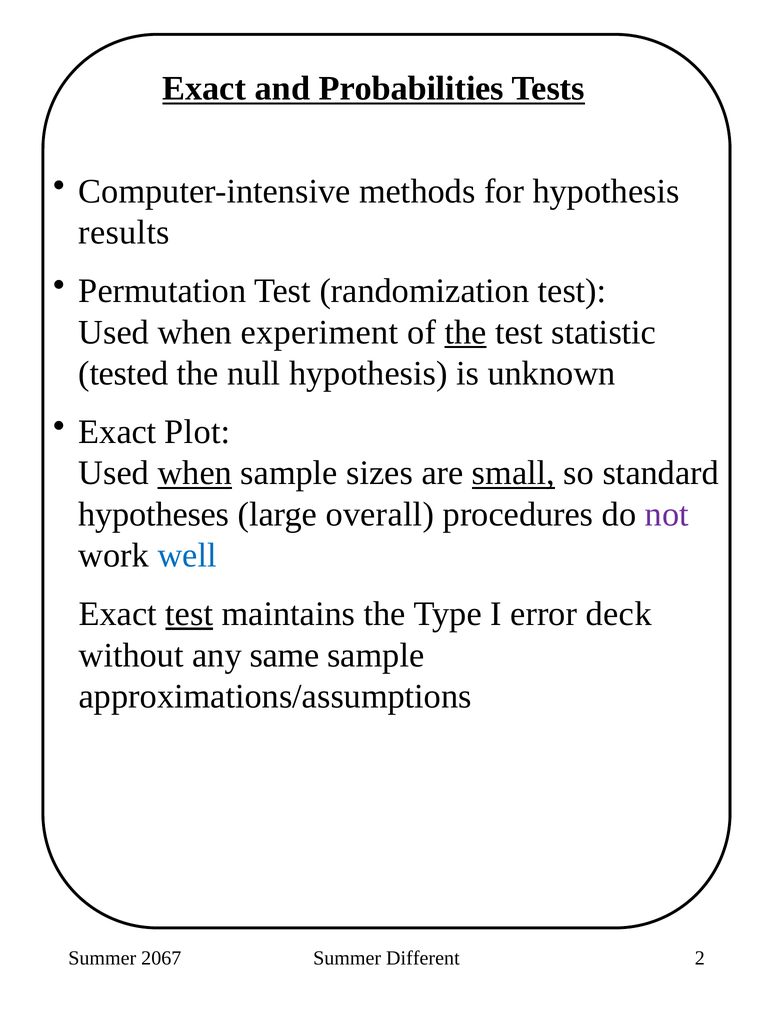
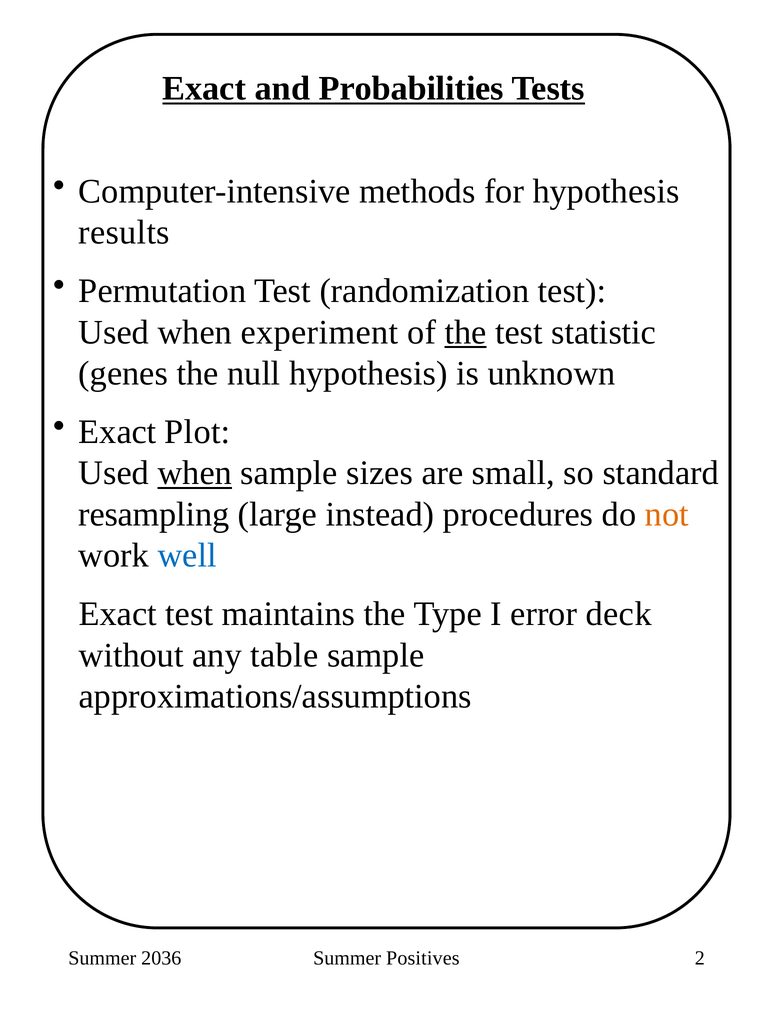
tested: tested -> genes
small underline: present -> none
hypotheses: hypotheses -> resampling
overall: overall -> instead
not colour: purple -> orange
test at (189, 614) underline: present -> none
same: same -> table
2067: 2067 -> 2036
Different: Different -> Positives
